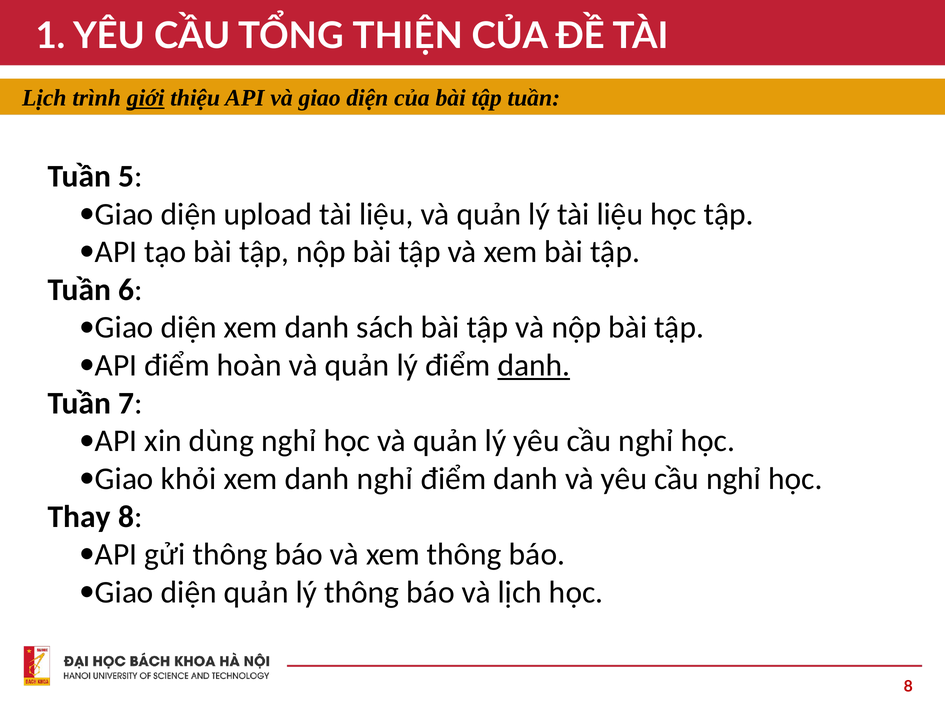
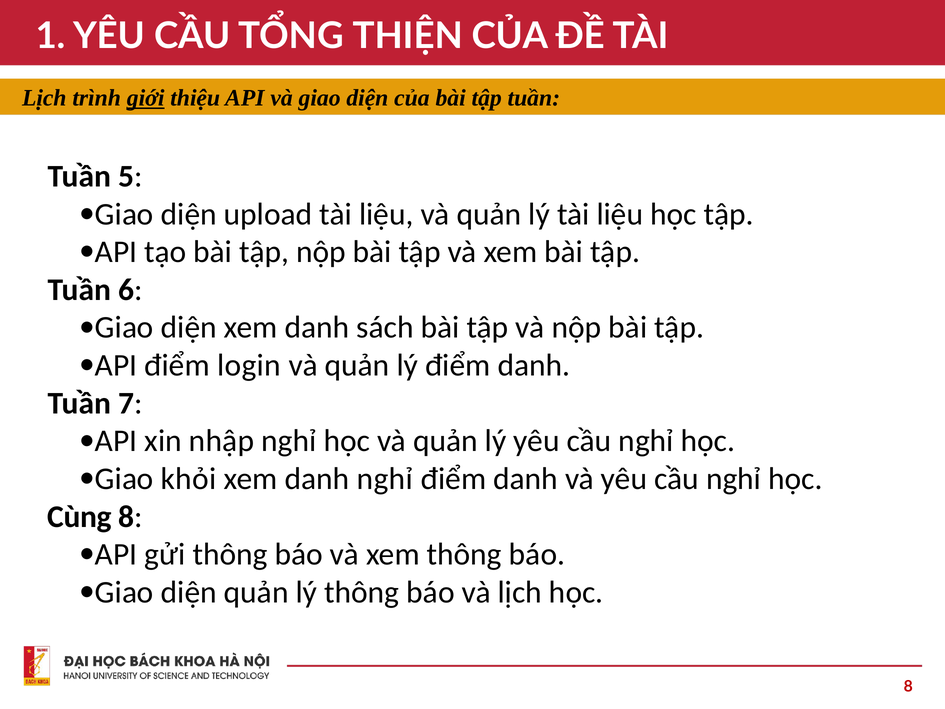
hoàn: hoàn -> login
danh at (534, 365) underline: present -> none
dùng: dùng -> nhập
Thay: Thay -> Cùng
